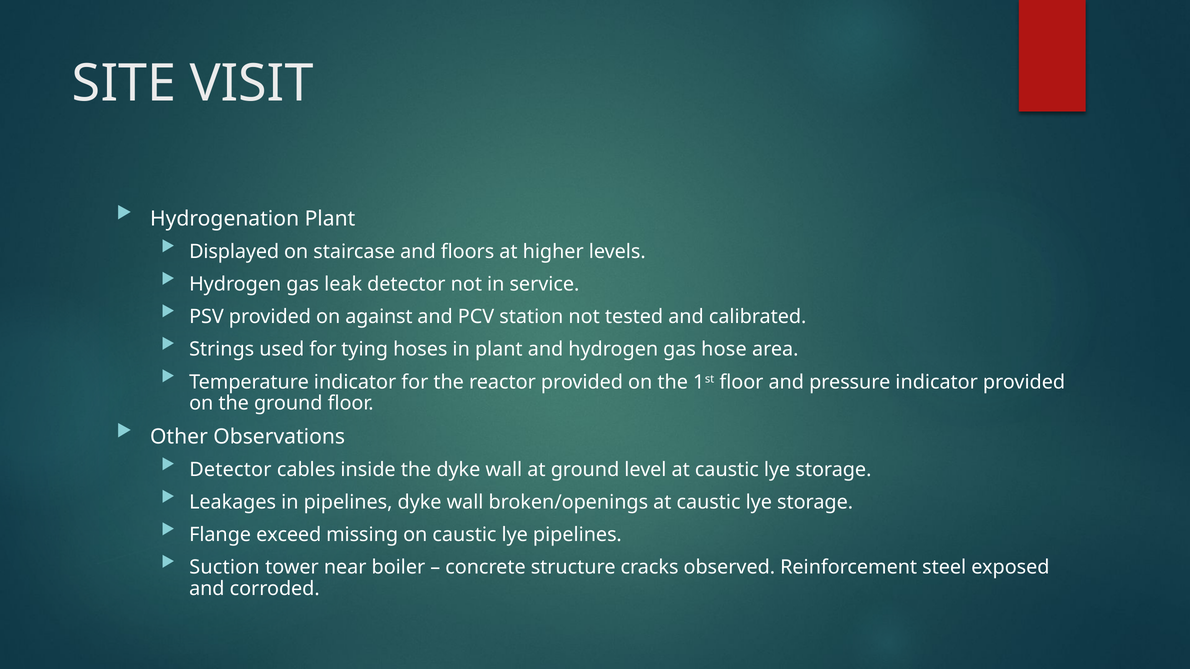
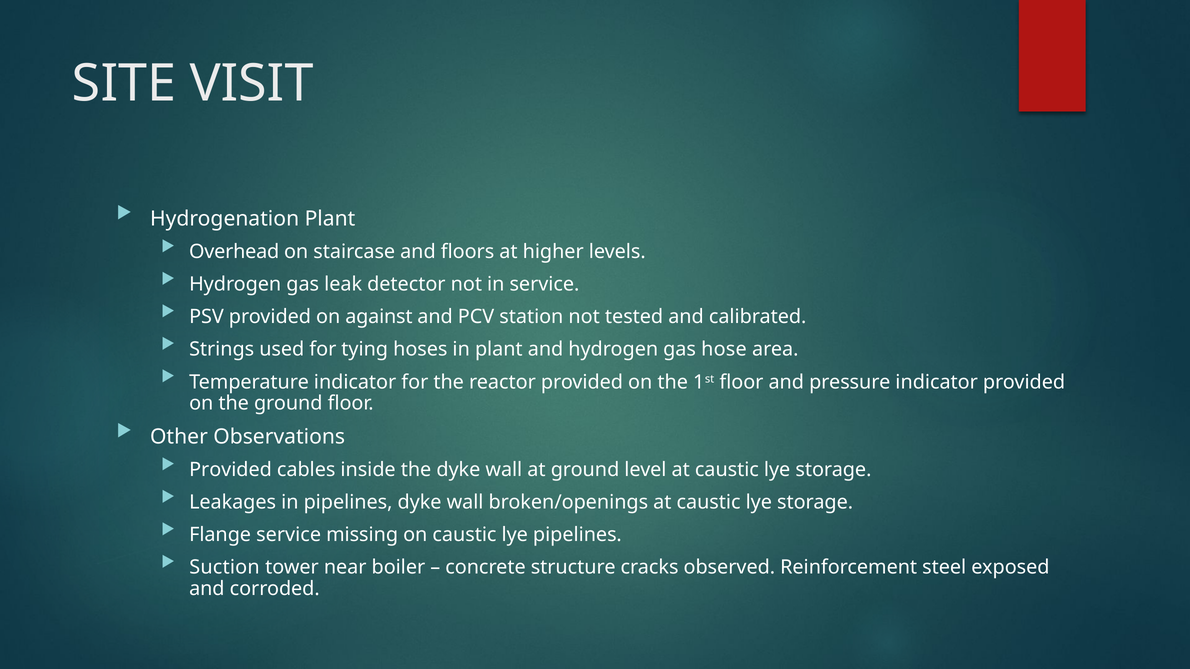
Displayed: Displayed -> Overhead
Detector at (230, 470): Detector -> Provided
Flange exceed: exceed -> service
